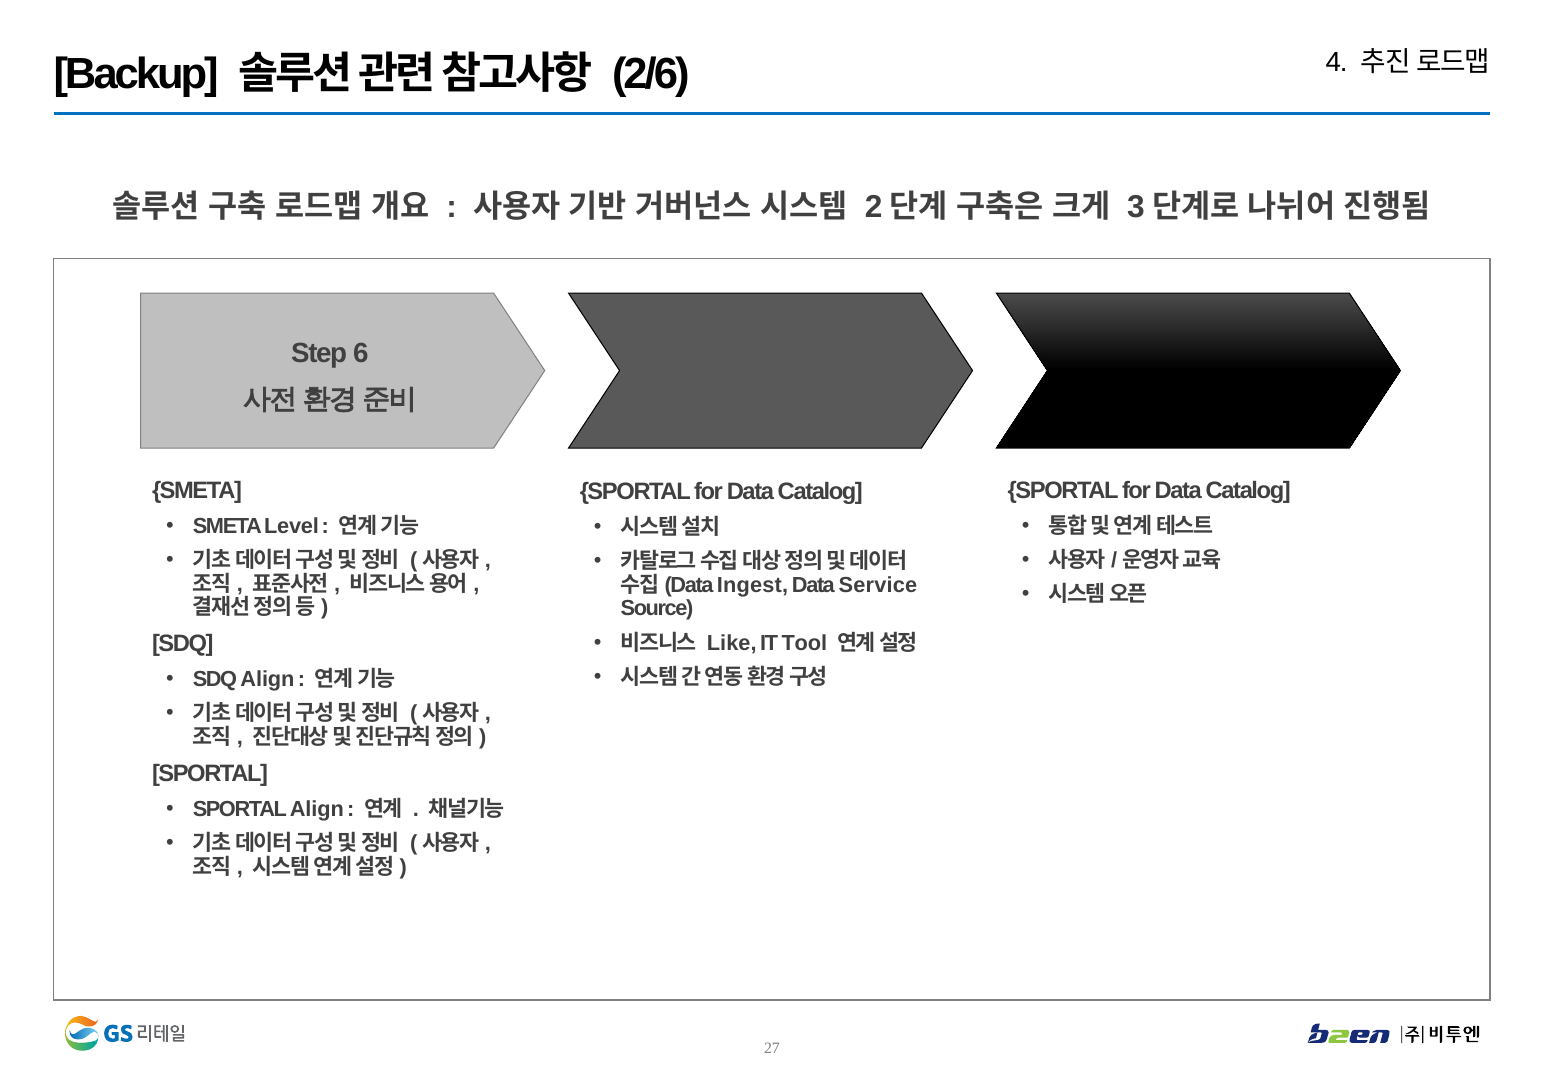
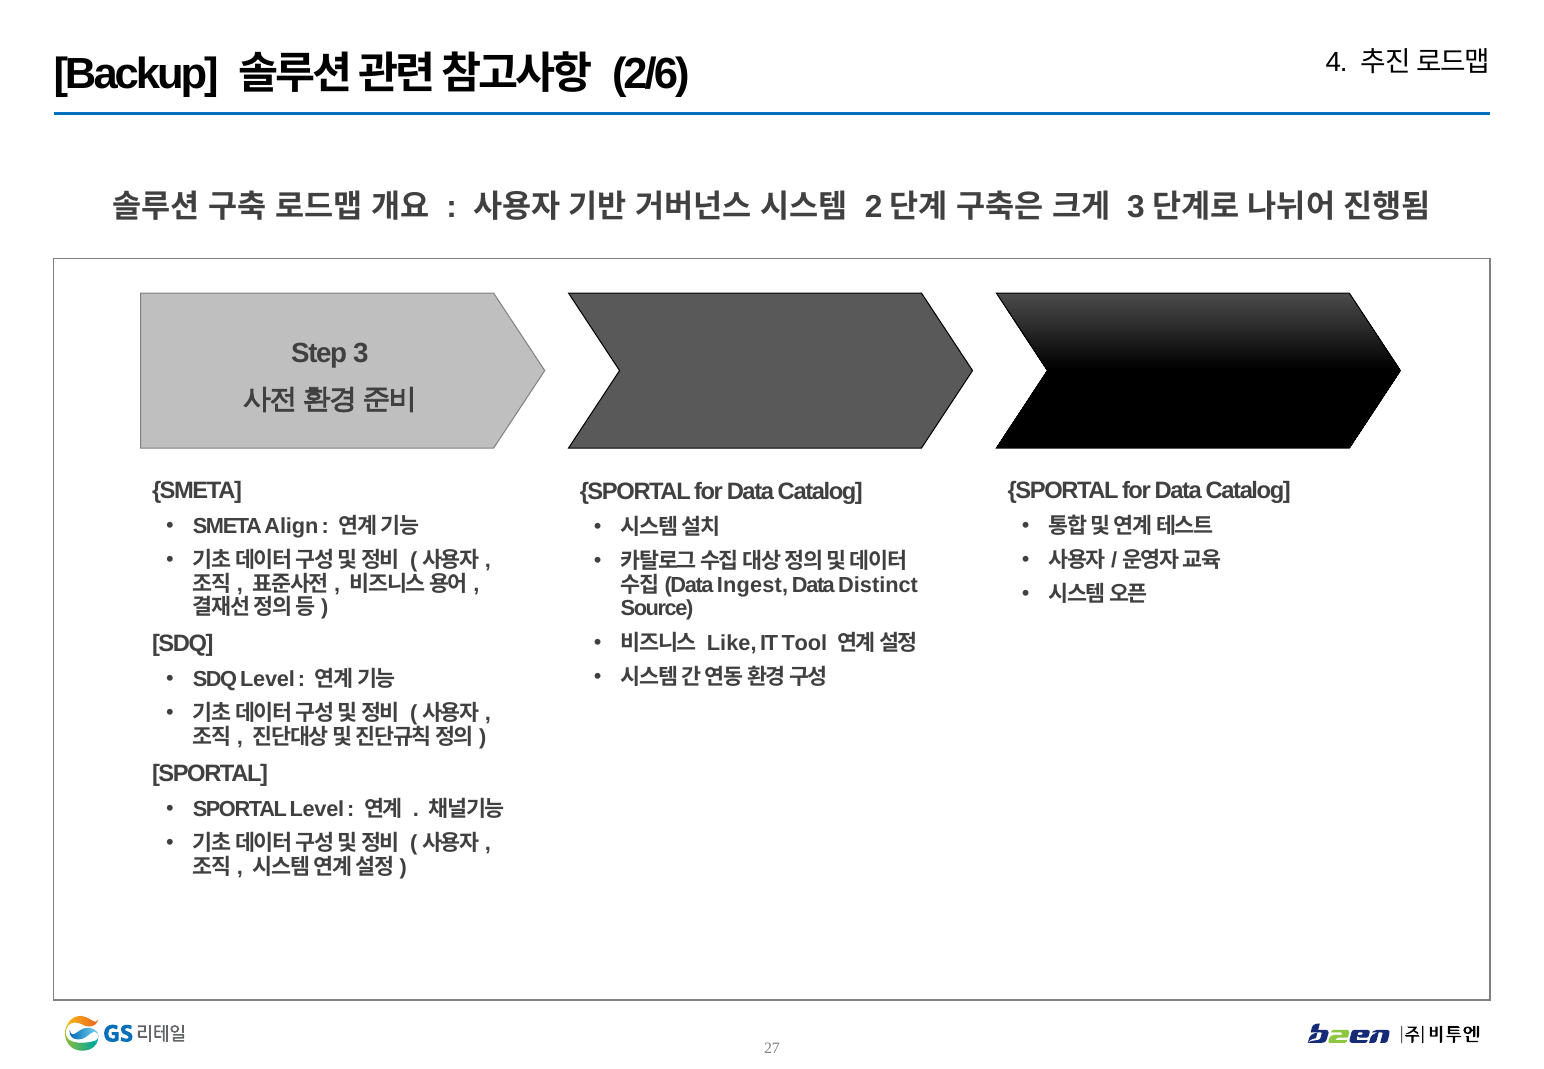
6: 6 -> 3
Level: Level -> Align
Service: Service -> Distinct
SDQ Align: Align -> Level
SPORTAL Align: Align -> Level
